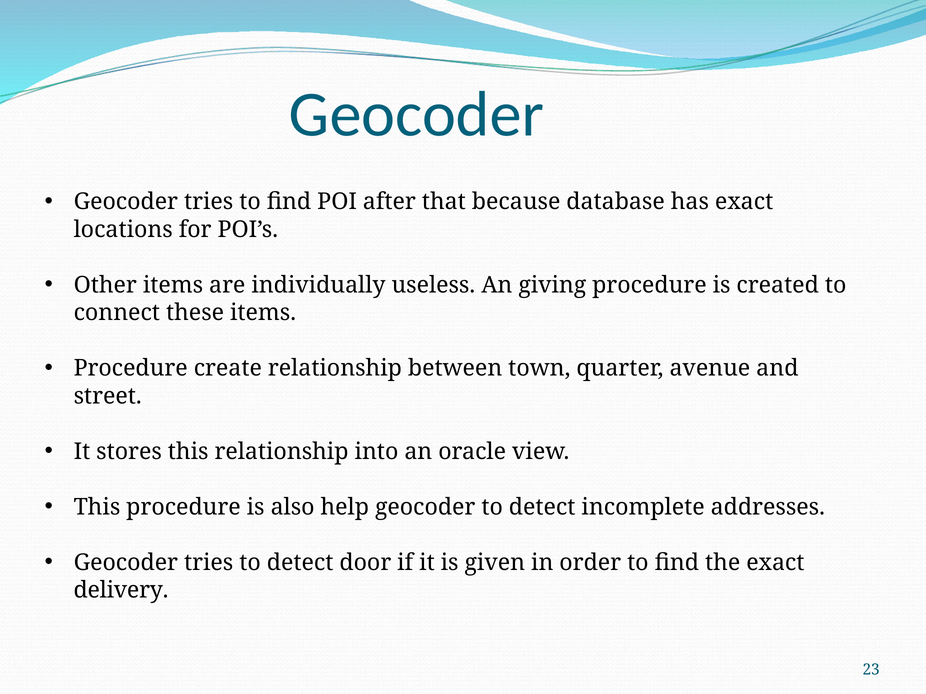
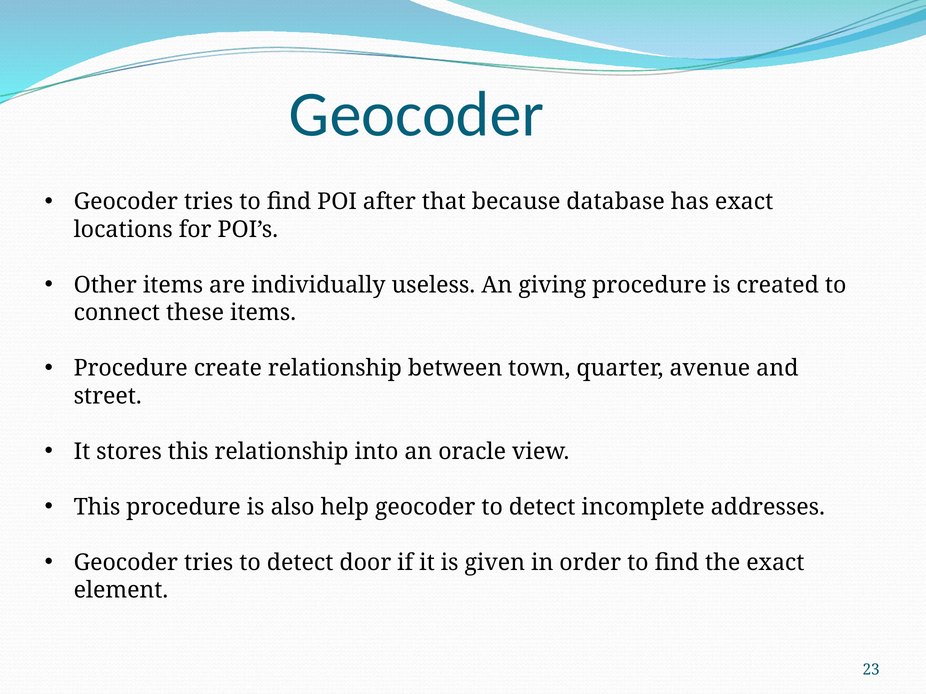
delivery: delivery -> element
